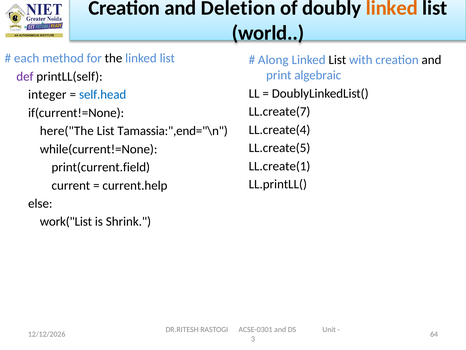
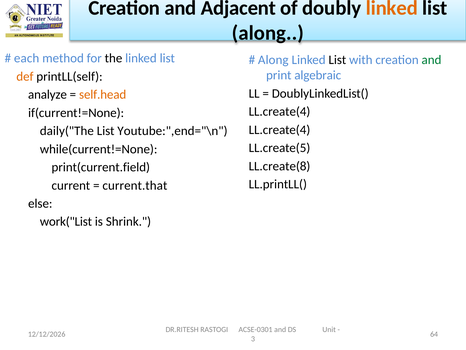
Deletion: Deletion -> Adjacent
world at (268, 33): world -> along
and at (431, 60) colour: black -> green
def colour: purple -> orange
integer: integer -> analyze
self.head colour: blue -> orange
LL.create(7 at (279, 111): LL.create(7 -> LL.create(4
here("The: here("The -> daily("The
Tamassia:",end="\n: Tamassia:",end="\n -> Youtube:",end="\n
LL.create(1: LL.create(1 -> LL.create(8
current.help: current.help -> current.that
